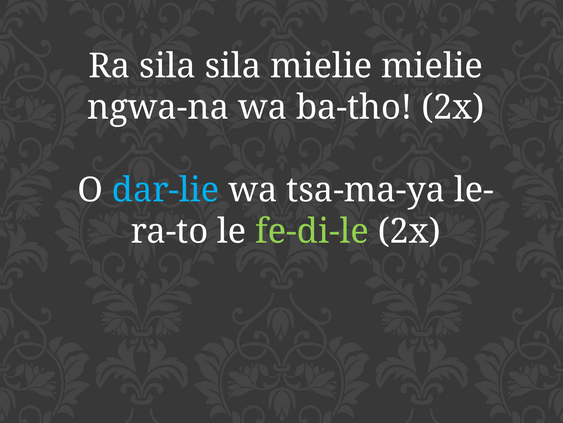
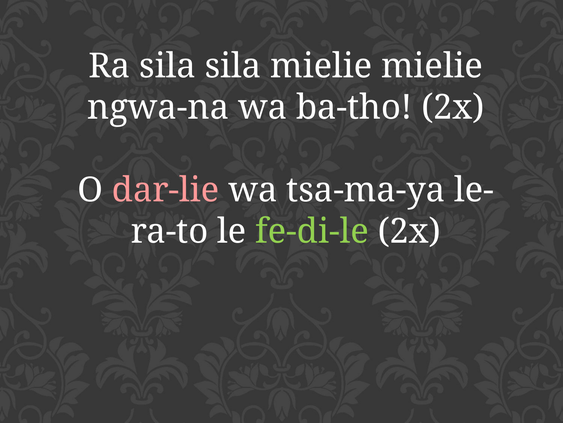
dar-lie colour: light blue -> pink
